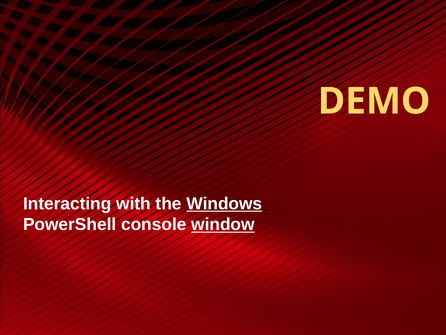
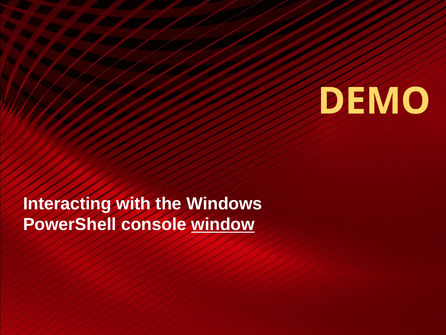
Windows underline: present -> none
